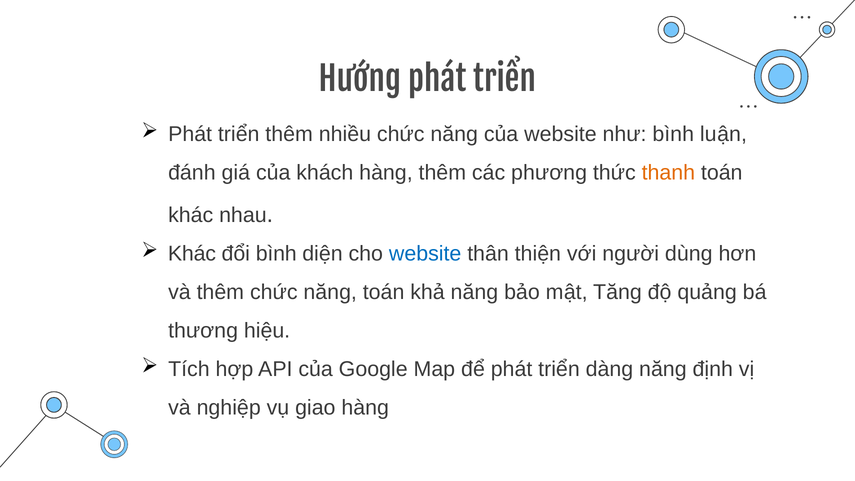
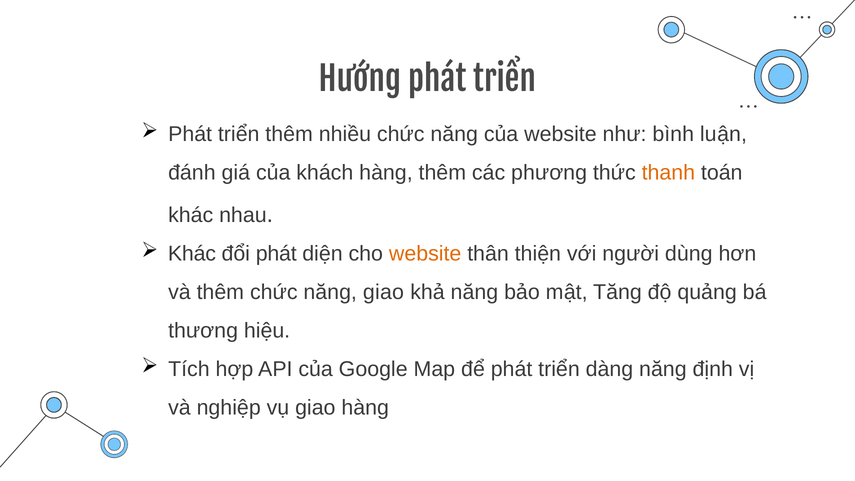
đổi bình: bình -> phát
website at (425, 254) colour: blue -> orange
năng toán: toán -> giao
